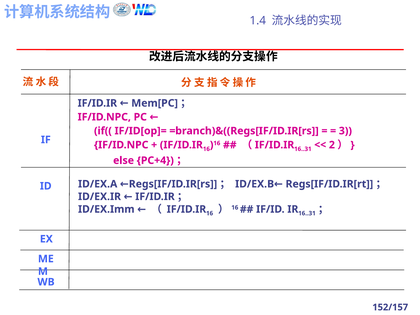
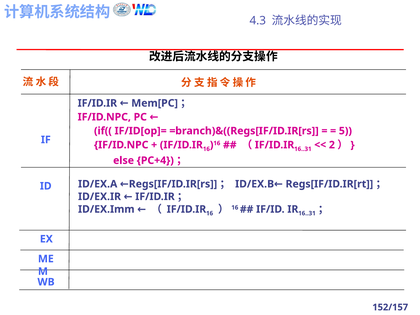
1.4: 1.4 -> 4.3
3: 3 -> 5
